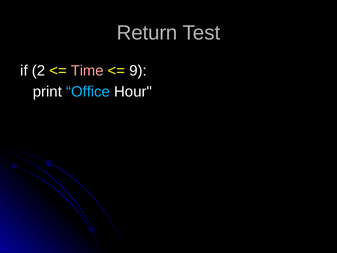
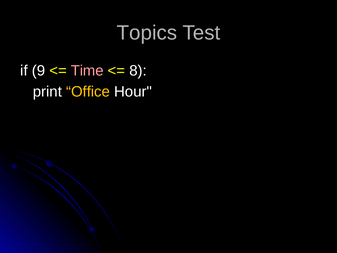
Return: Return -> Topics
2: 2 -> 9
9: 9 -> 8
Office colour: light blue -> yellow
